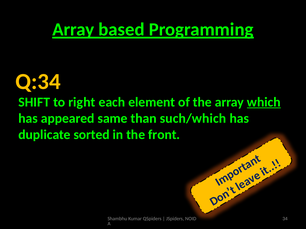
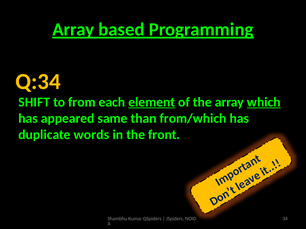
right: right -> from
element underline: none -> present
such/which: such/which -> from/which
sorted: sorted -> words
